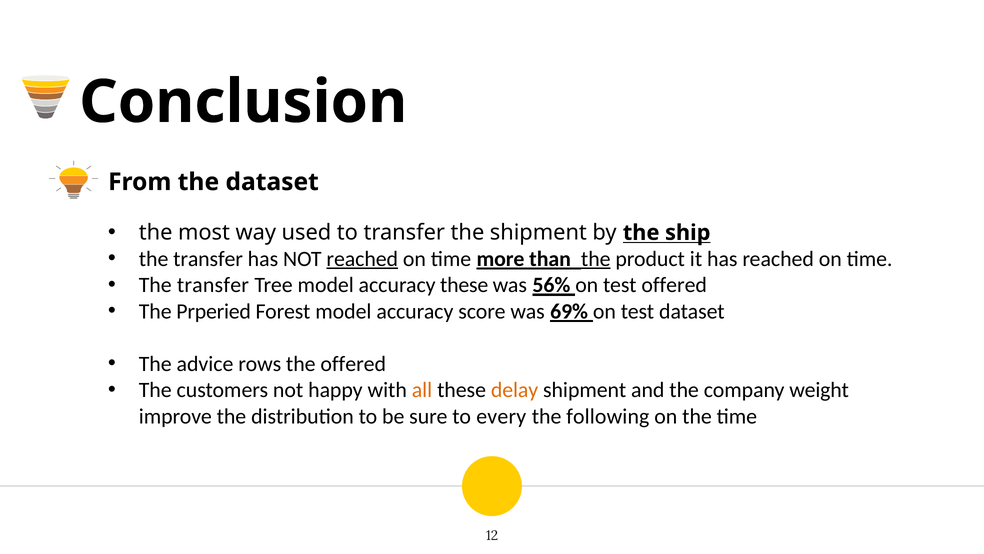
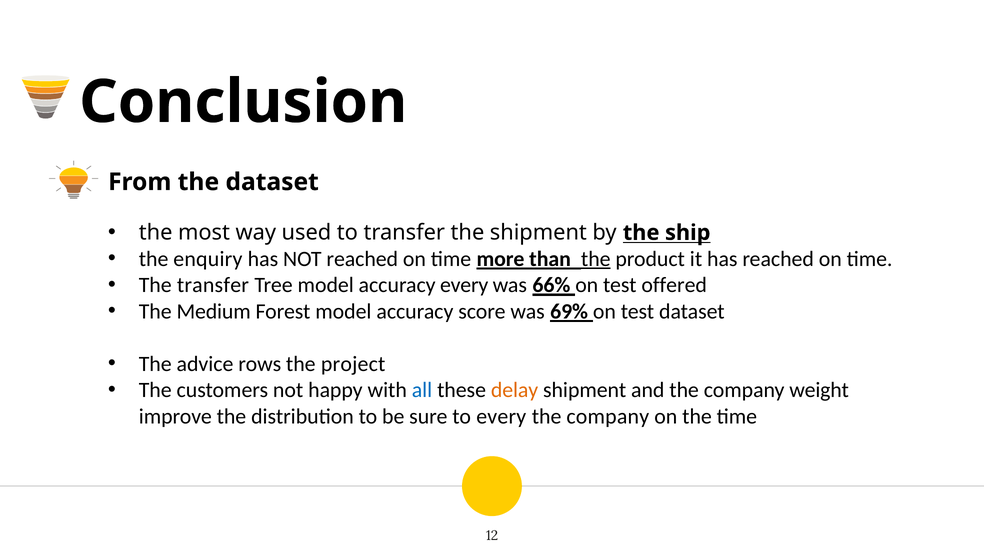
transfer at (208, 259): transfer -> enquiry
reached at (362, 259) underline: present -> none
accuracy these: these -> every
56%: 56% -> 66%
Prperied: Prperied -> Medium
the offered: offered -> project
all colour: orange -> blue
following at (608, 416): following -> company
